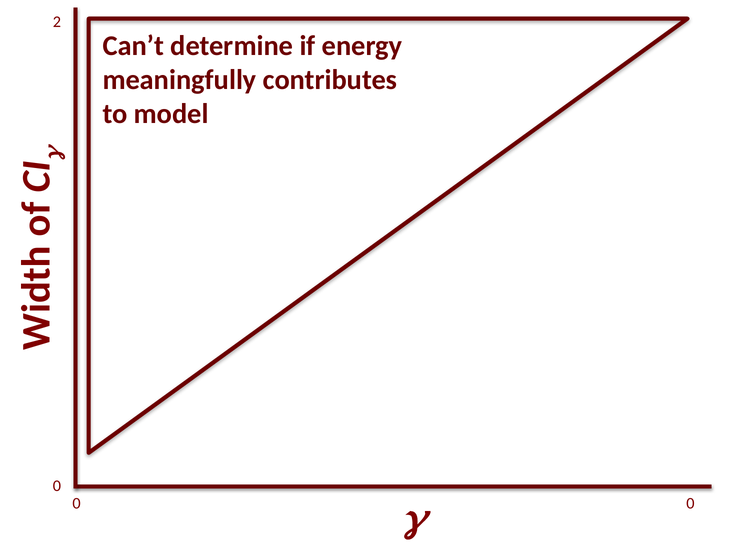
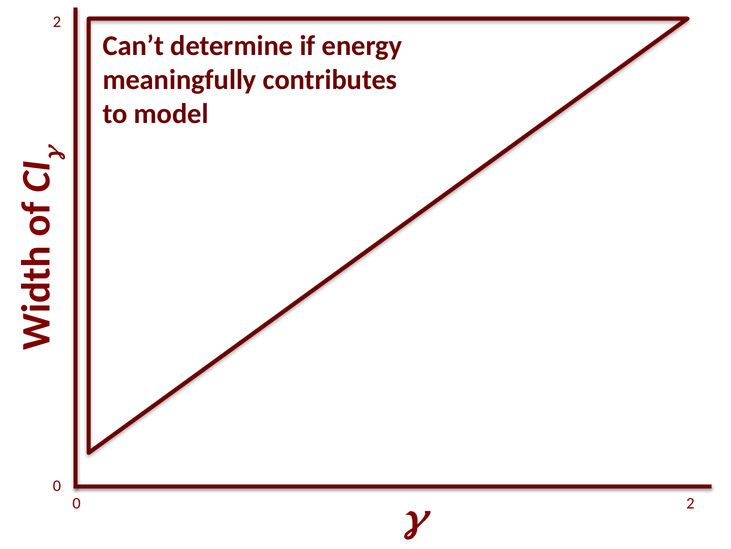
0 at (690, 502): 0 -> 2
